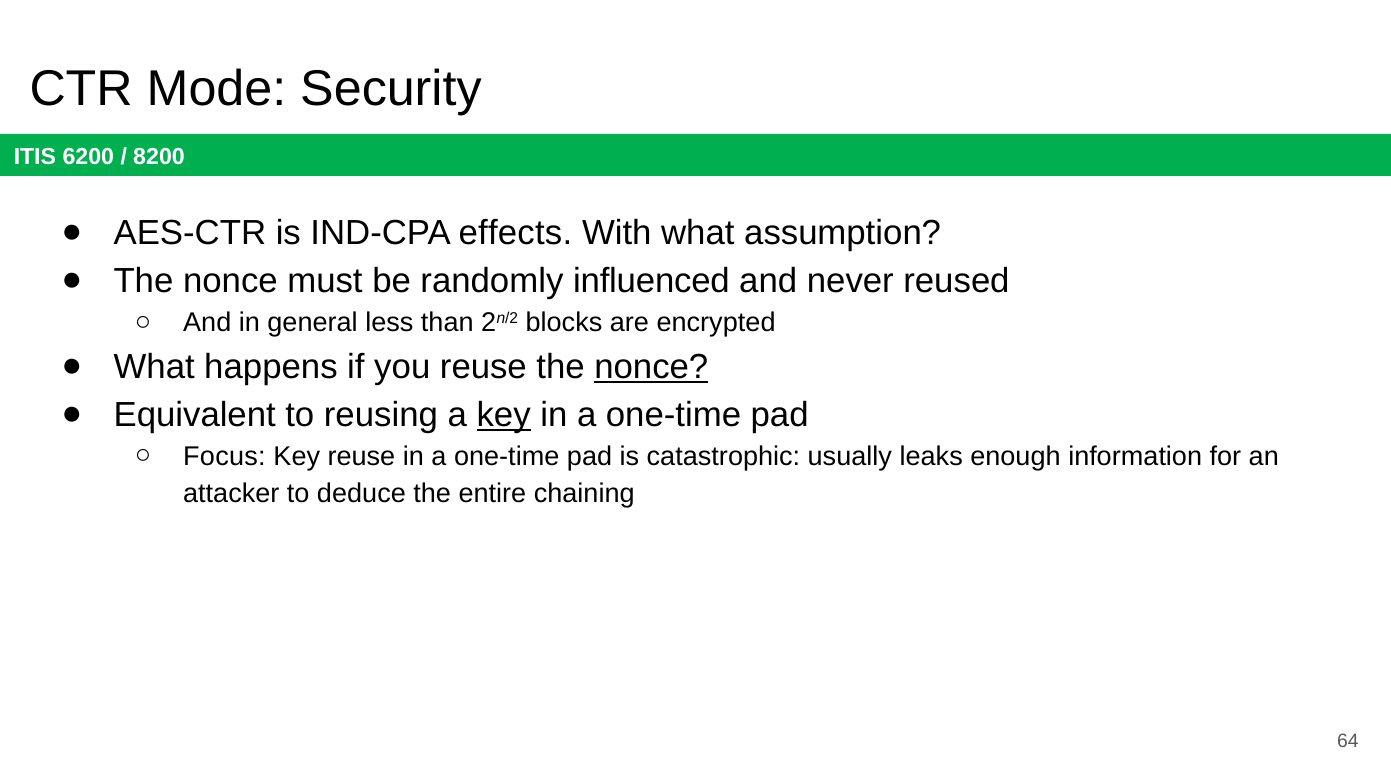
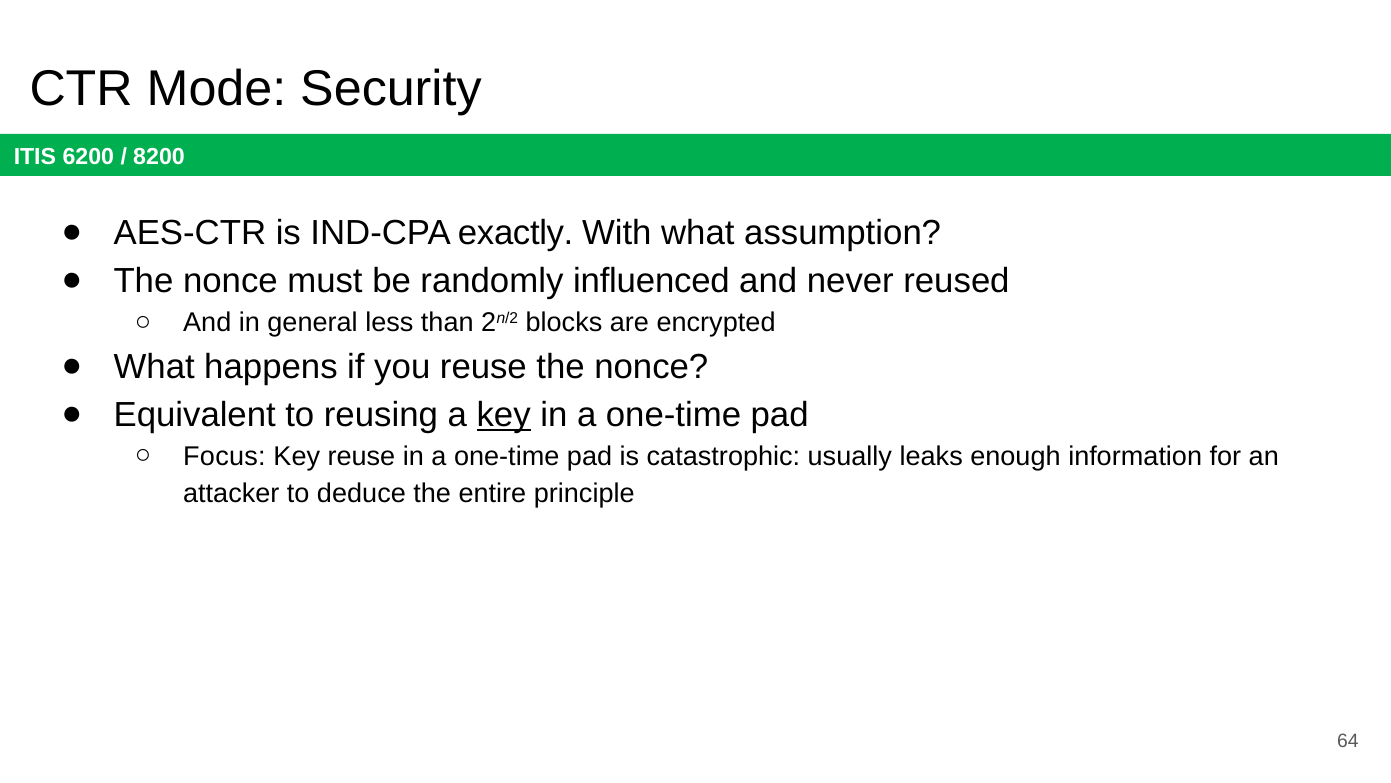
effects: effects -> exactly
nonce at (651, 366) underline: present -> none
chaining: chaining -> principle
